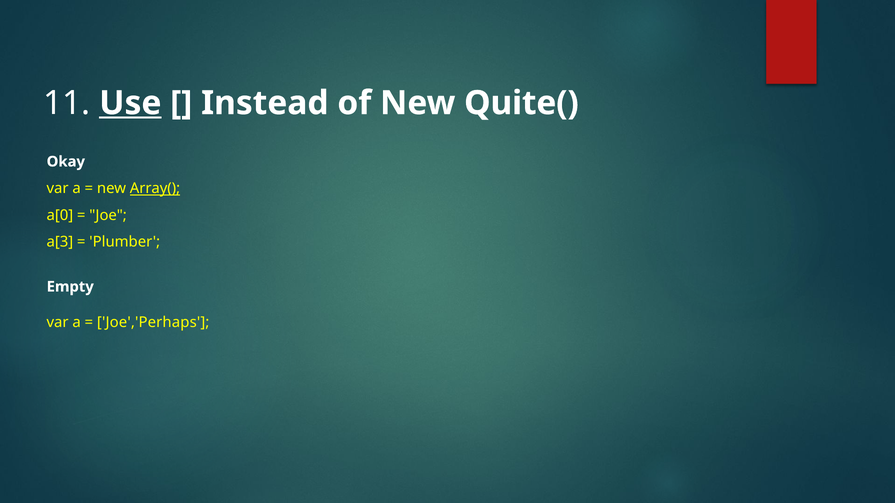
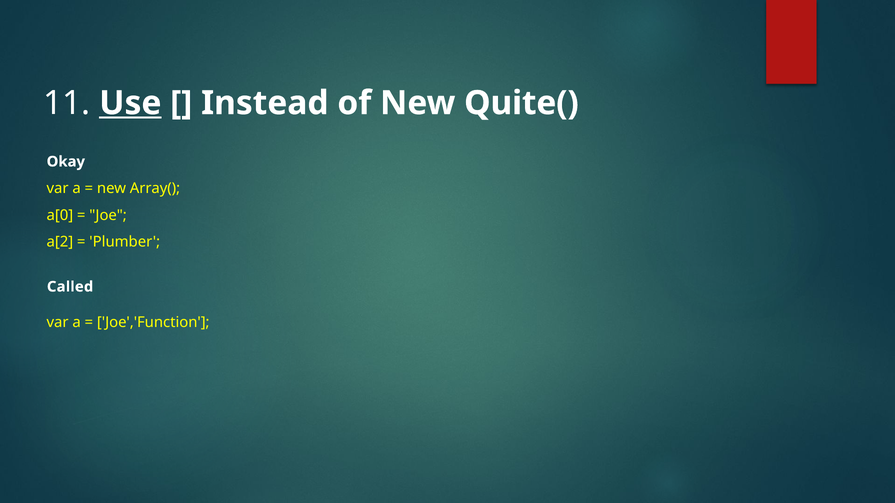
Array( underline: present -> none
a[3: a[3 -> a[2
Empty: Empty -> Called
Joe','Perhaps: Joe','Perhaps -> Joe','Function
